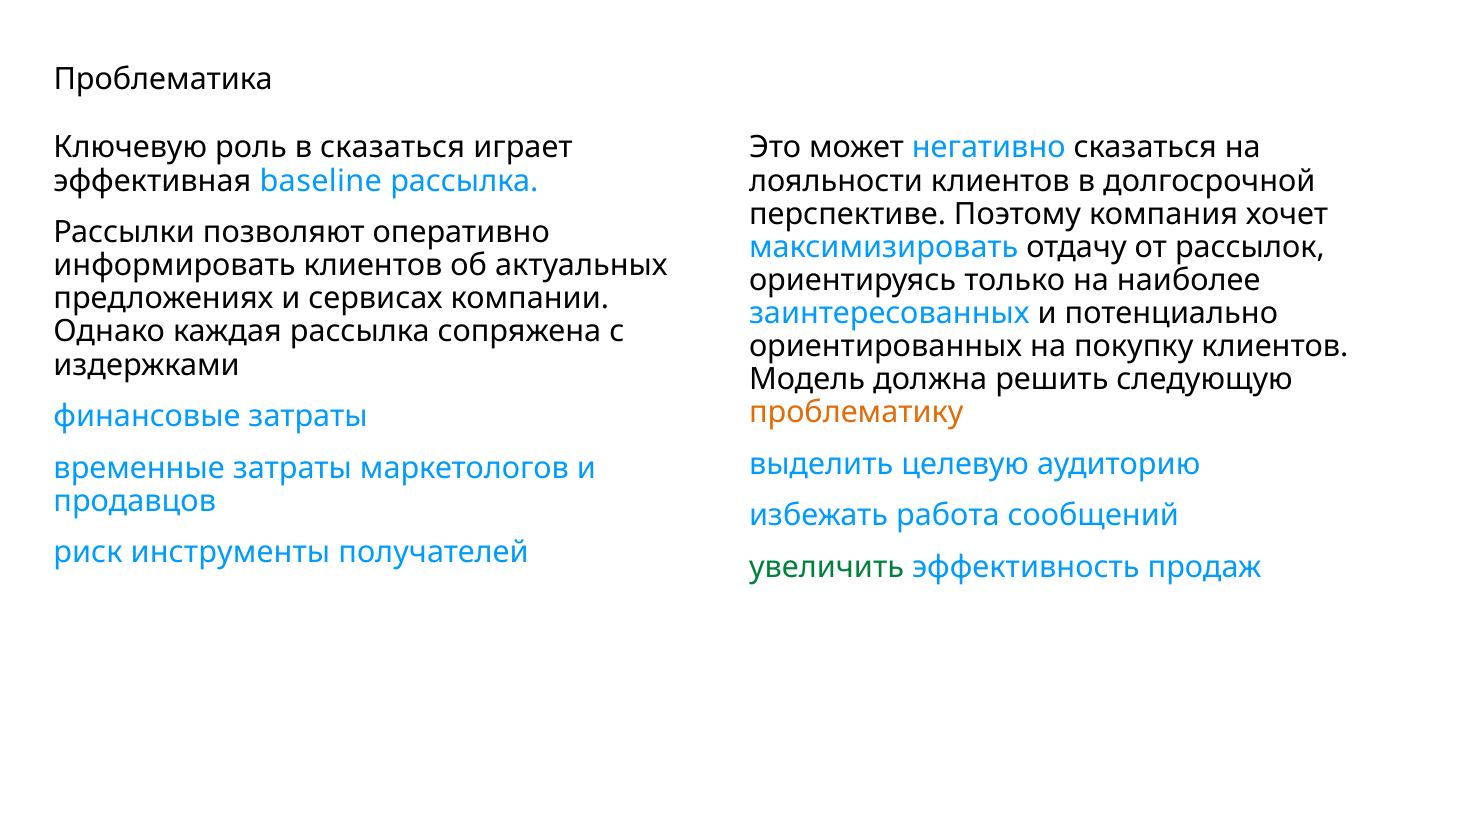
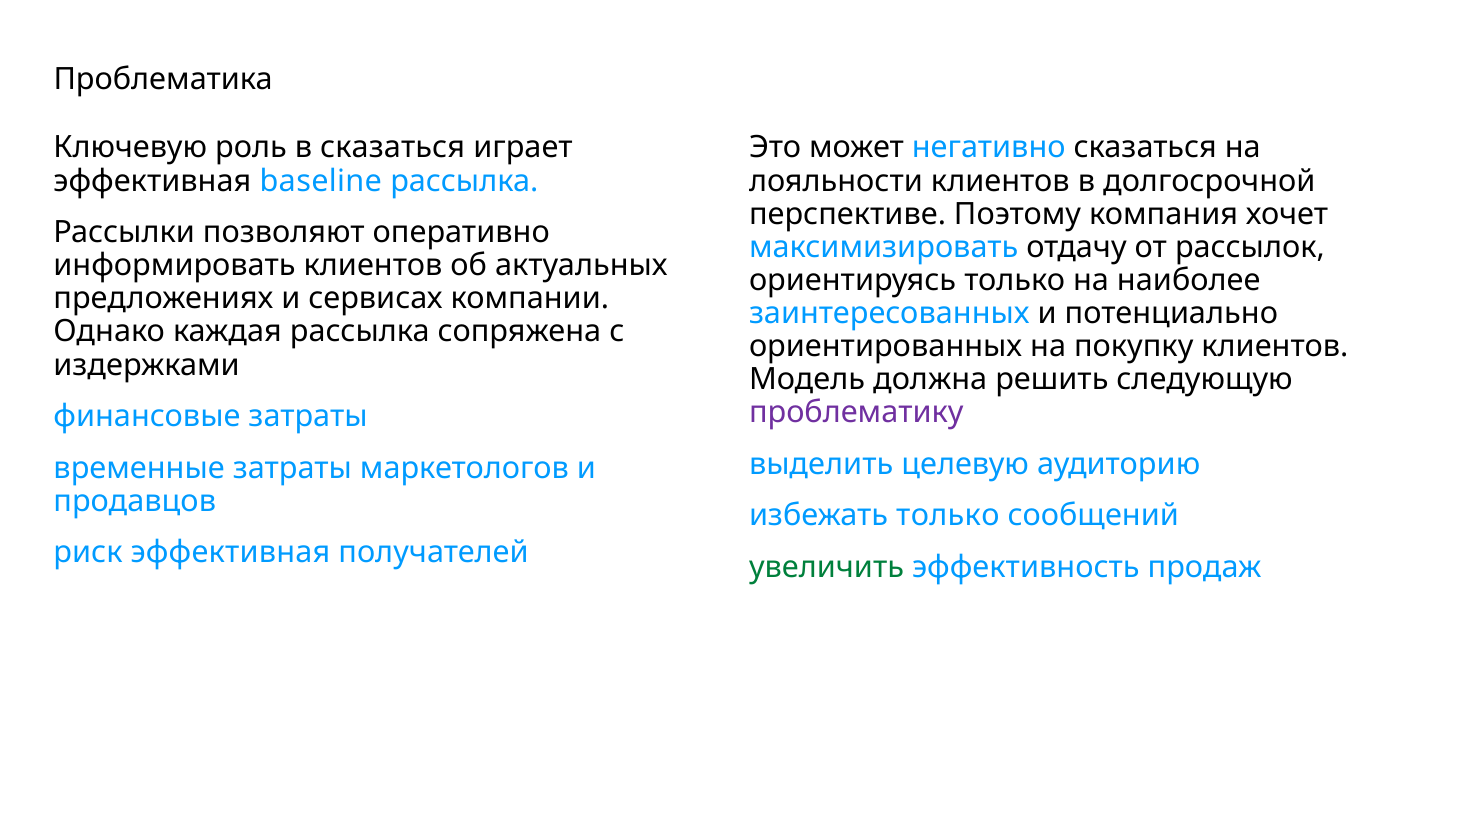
проблематику colour: orange -> purple
избежать работа: работа -> только
риск инструменты: инструменты -> эффективная
